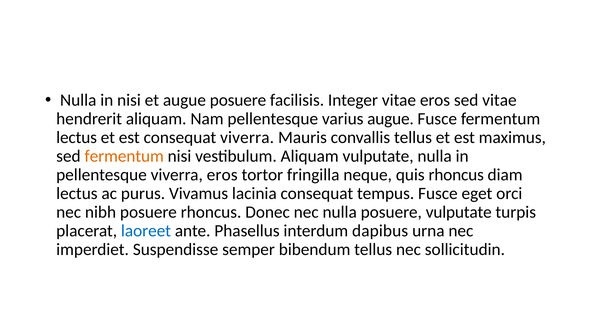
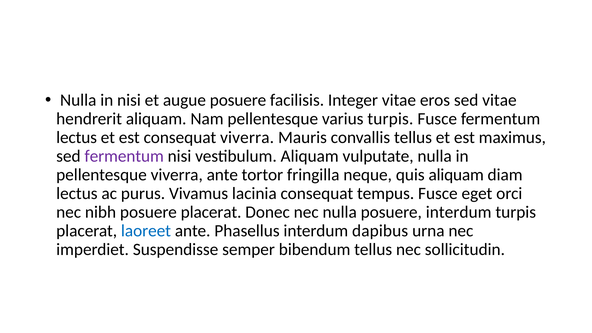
varius augue: augue -> turpis
fermentum at (124, 156) colour: orange -> purple
viverra eros: eros -> ante
quis rhoncus: rhoncus -> aliquam
posuere rhoncus: rhoncus -> placerat
posuere vulputate: vulputate -> interdum
